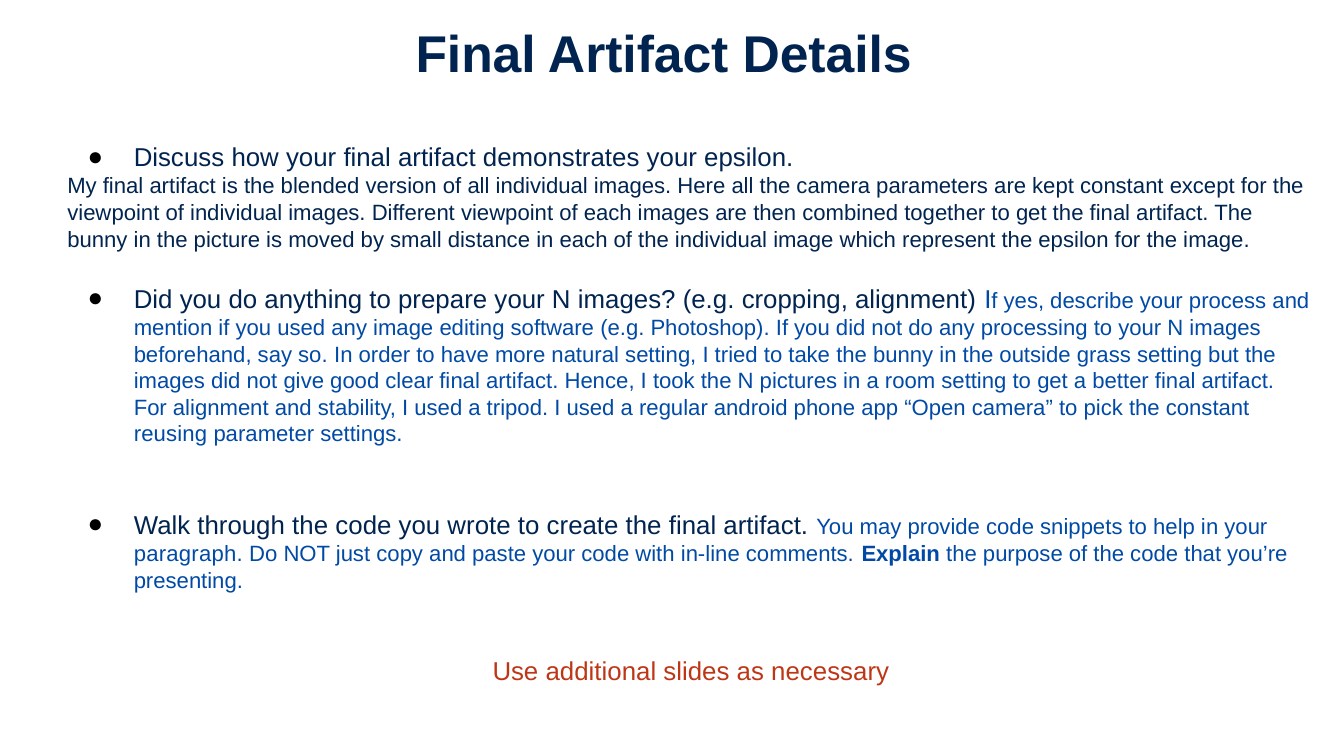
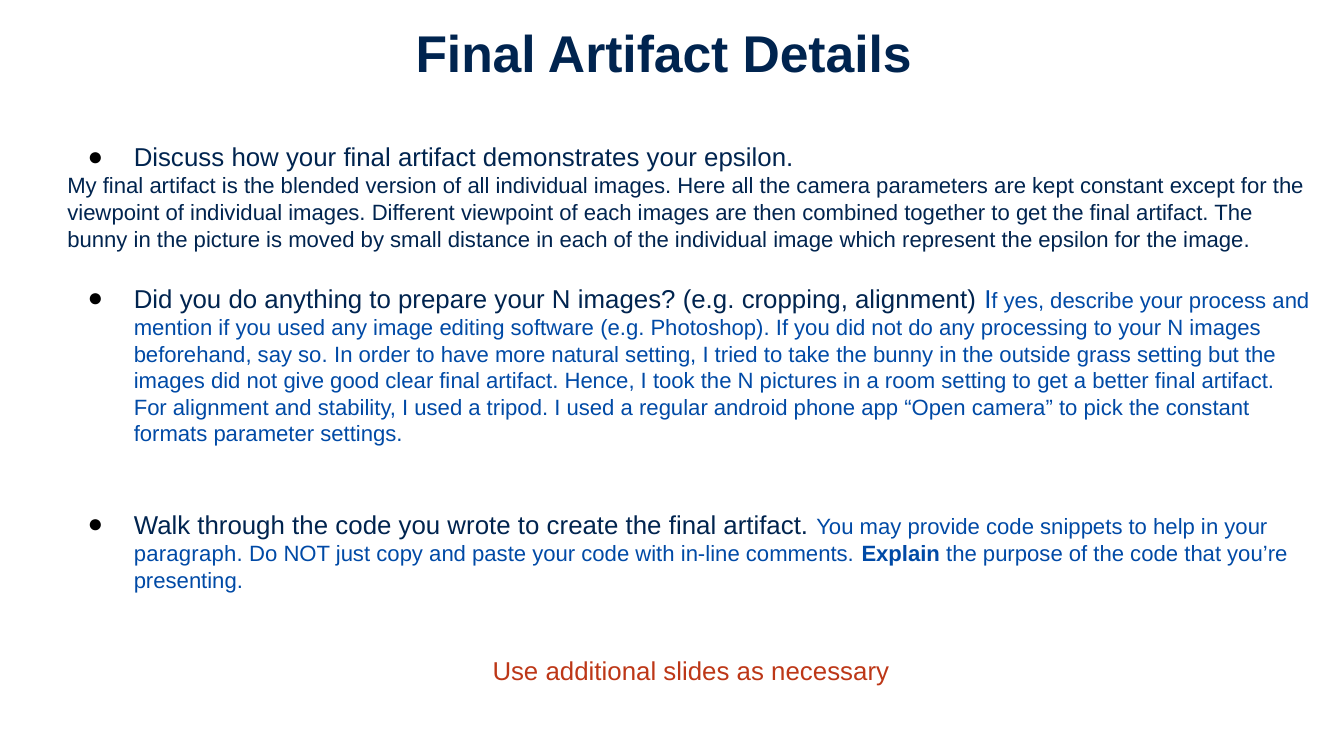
reusing: reusing -> formats
